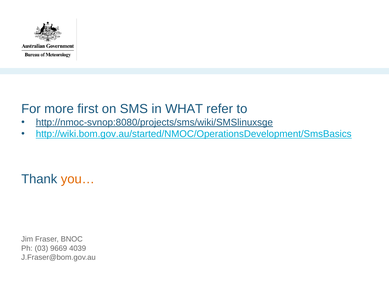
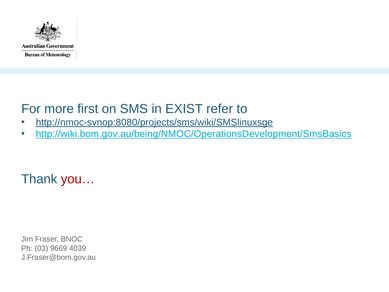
WHAT: WHAT -> EXIST
http://wiki.bom.gov.au/started/NMOC/OperationsDevelopment/SmsBasics: http://wiki.bom.gov.au/started/NMOC/OperationsDevelopment/SmsBasics -> http://wiki.bom.gov.au/being/NMOC/OperationsDevelopment/SmsBasics
you… colour: orange -> red
